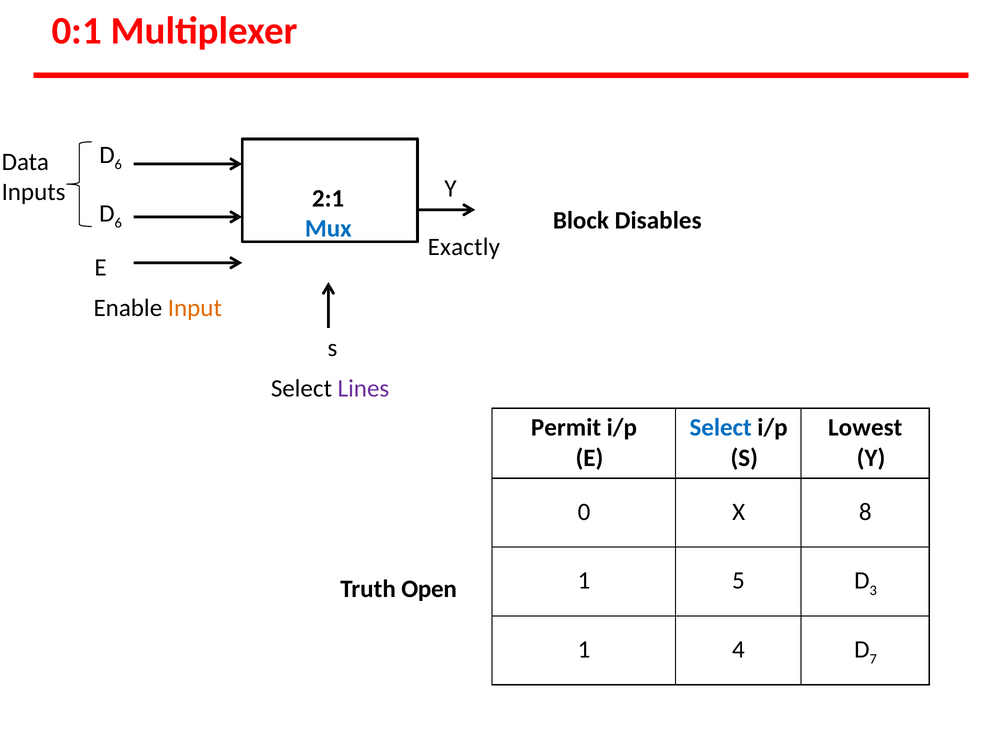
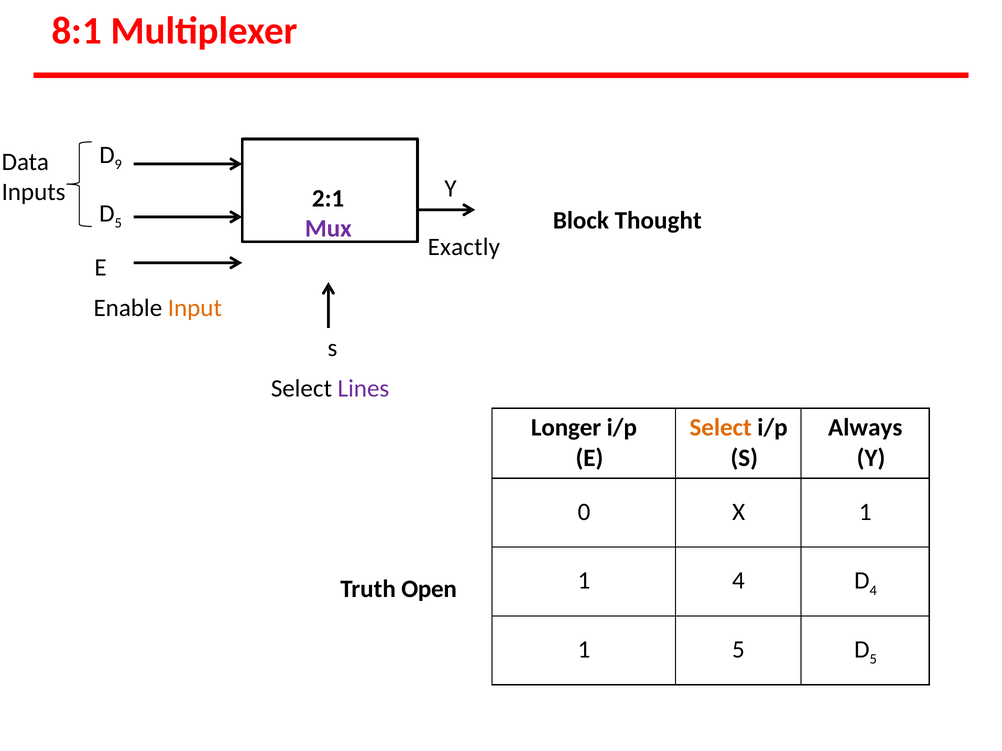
0:1: 0:1 -> 8:1
6 at (118, 165): 6 -> 9
6 at (118, 223): 6 -> 5
Disables: Disables -> Thought
Mux colour: blue -> purple
Permit: Permit -> Longer
Select at (721, 428) colour: blue -> orange
Lowest: Lowest -> Always
X 8: 8 -> 1
1 5: 5 -> 4
3 at (873, 591): 3 -> 4
1 4: 4 -> 5
7 at (873, 660): 7 -> 5
